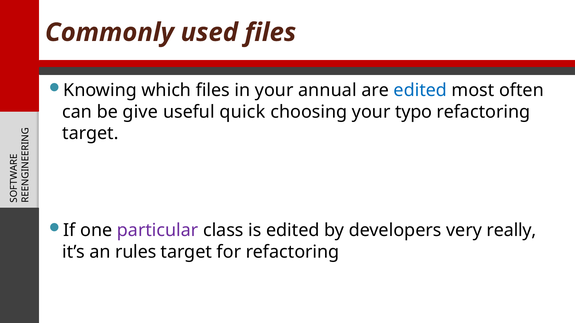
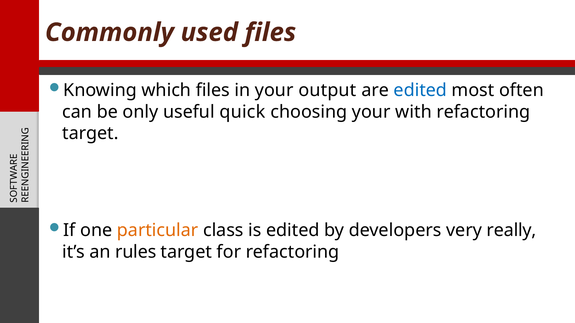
annual: annual -> output
give: give -> only
typo: typo -> with
particular colour: purple -> orange
